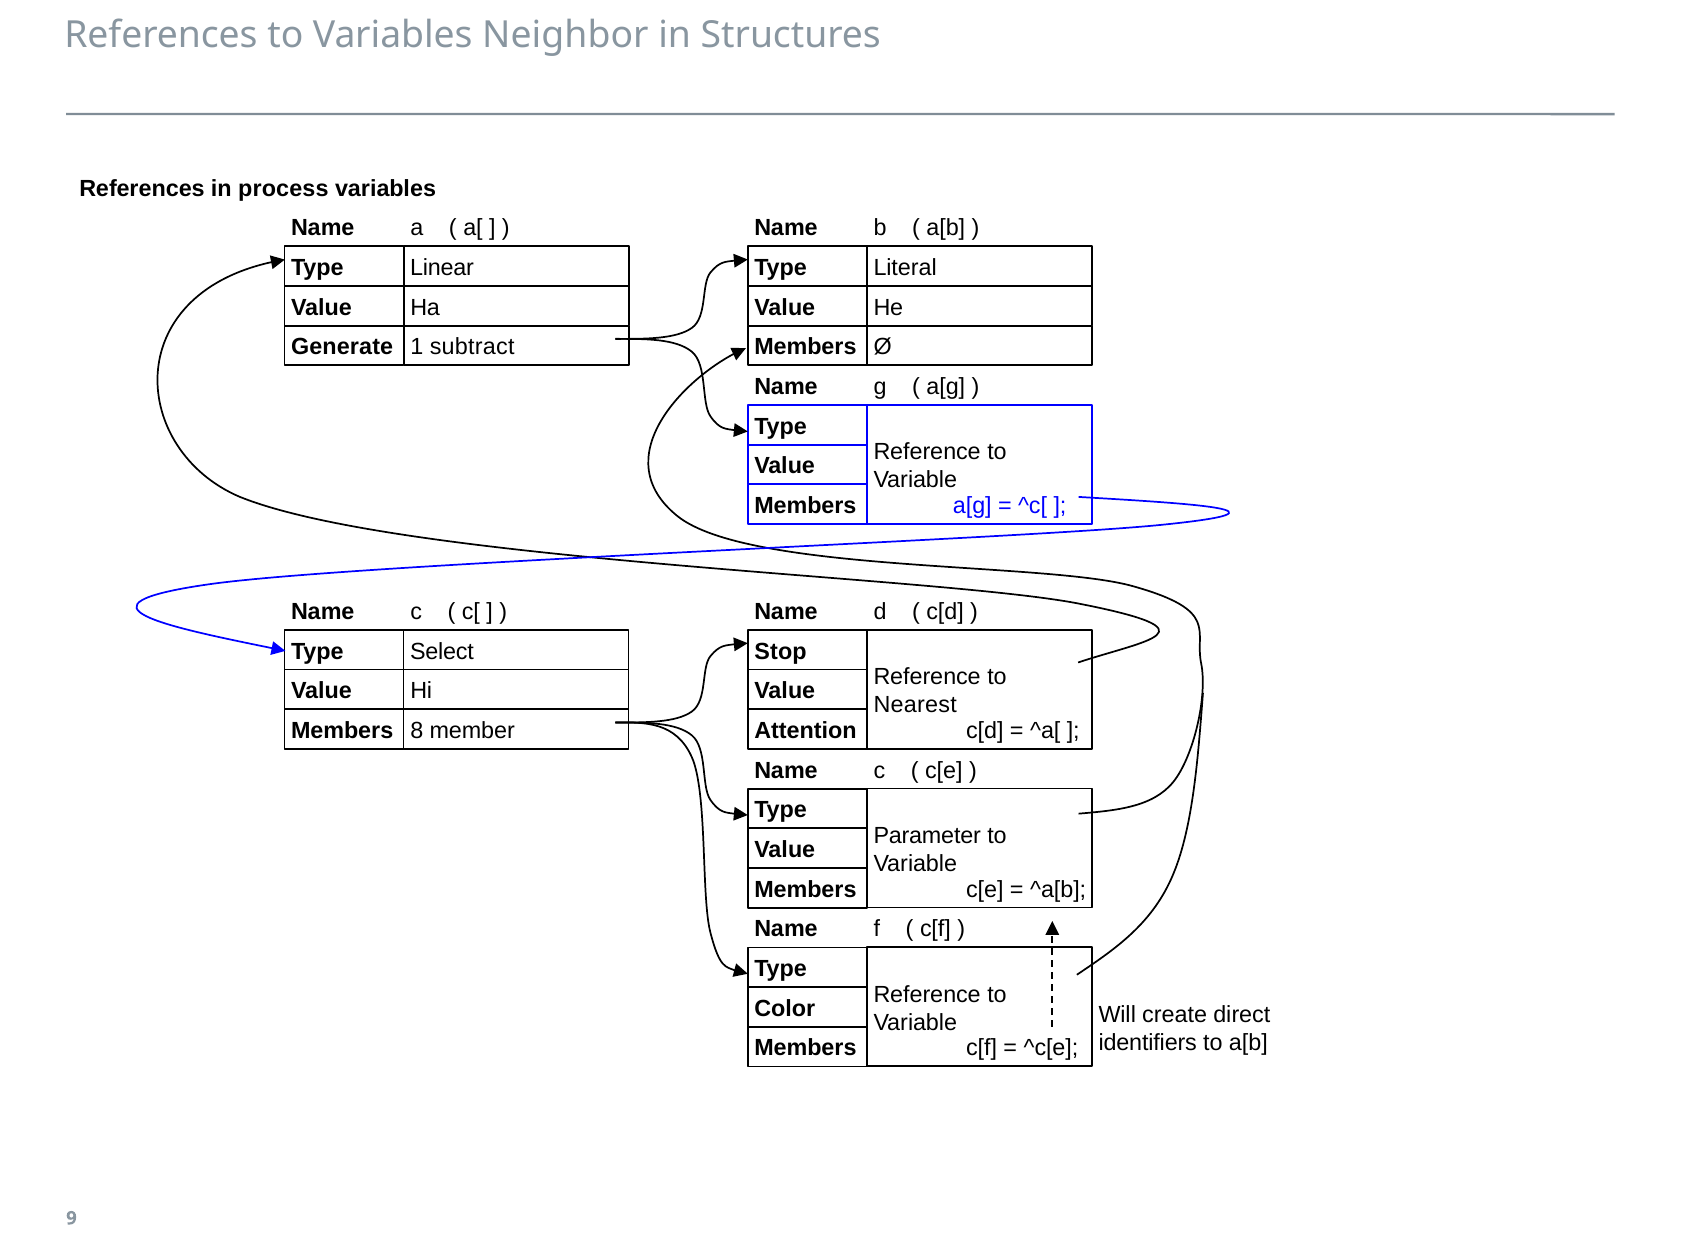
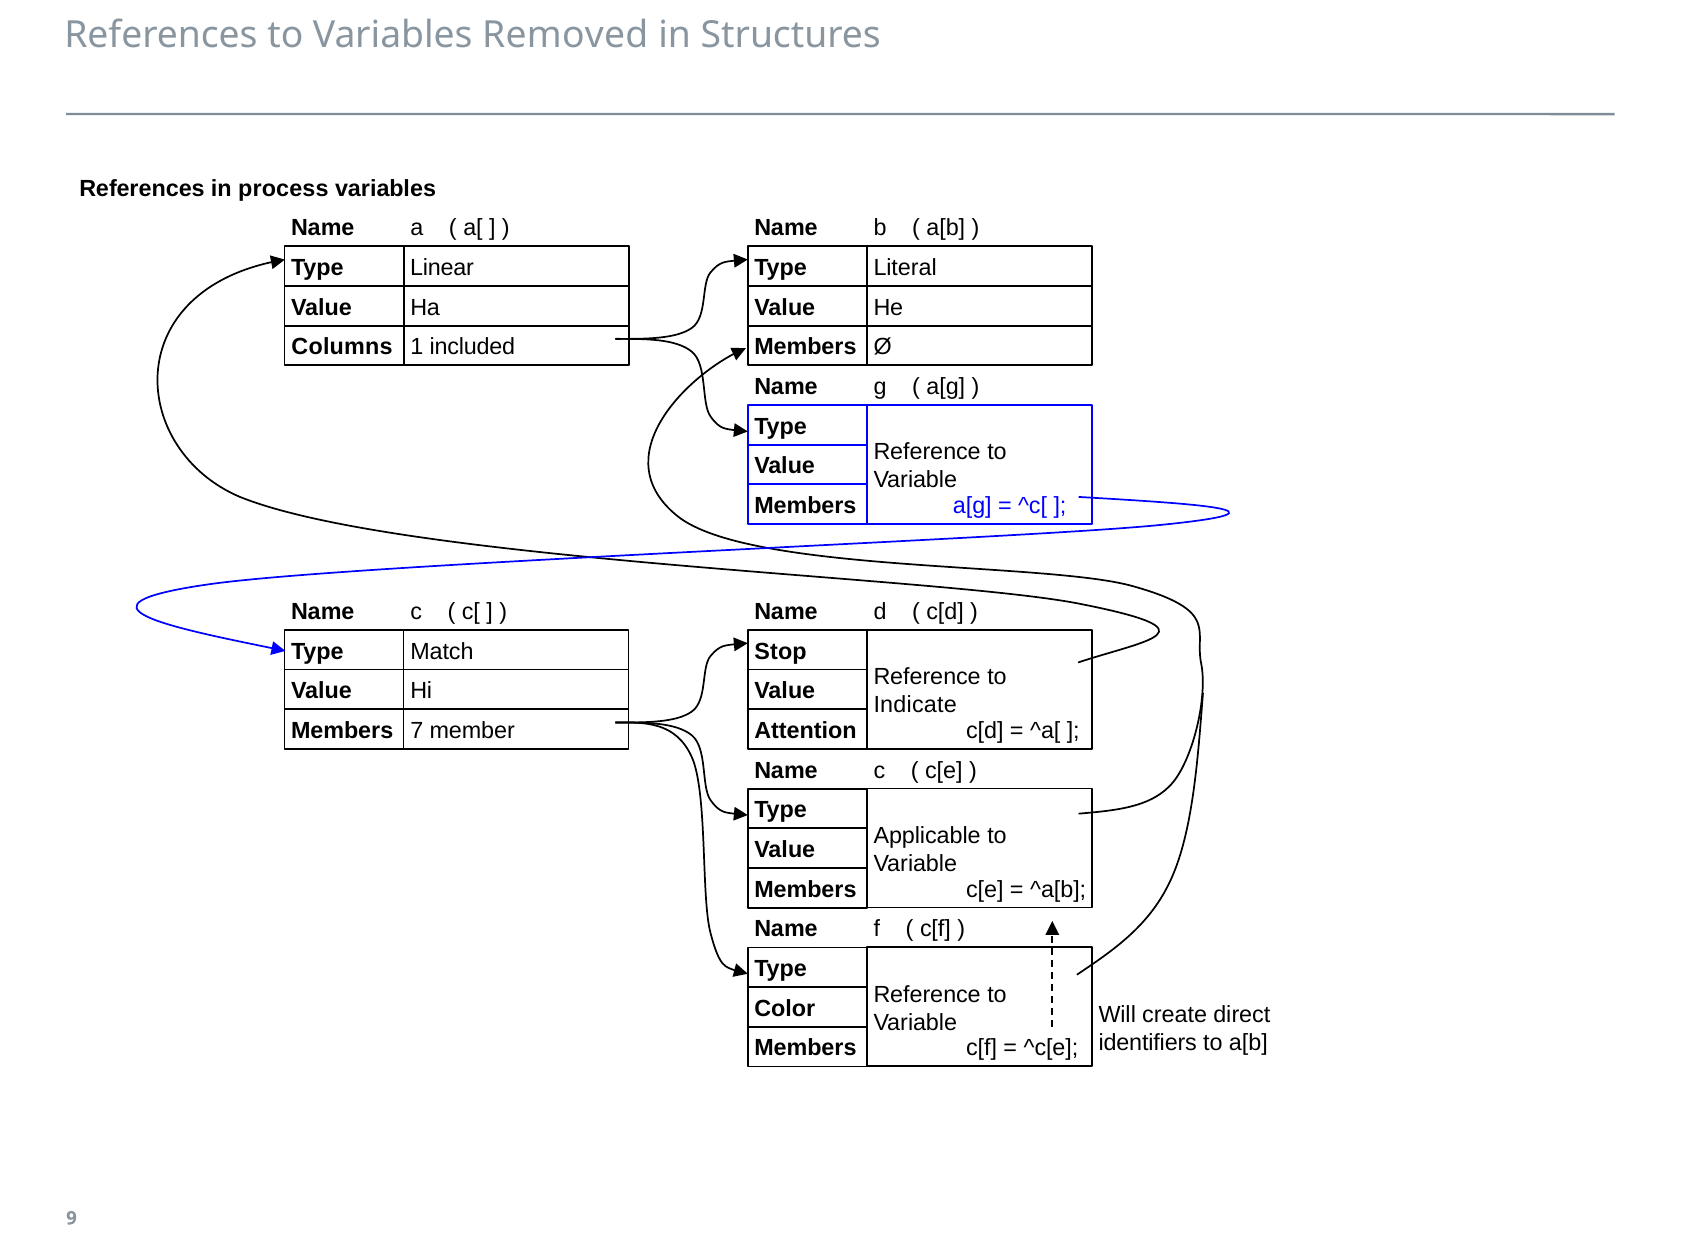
Neighbor: Neighbor -> Removed
Generate: Generate -> Columns
subtract: subtract -> included
Select: Select -> Match
Nearest: Nearest -> Indicate
8: 8 -> 7
Parameter: Parameter -> Applicable
